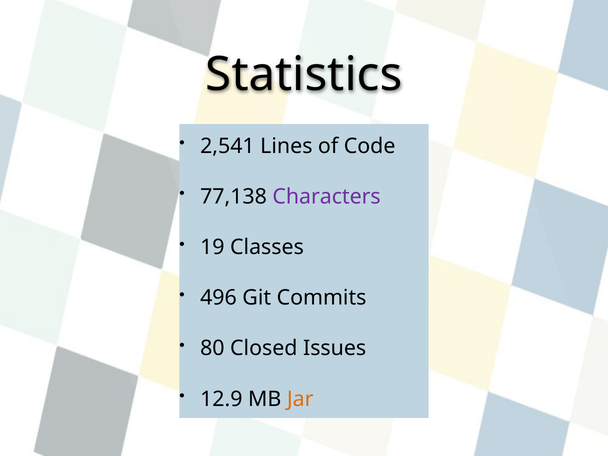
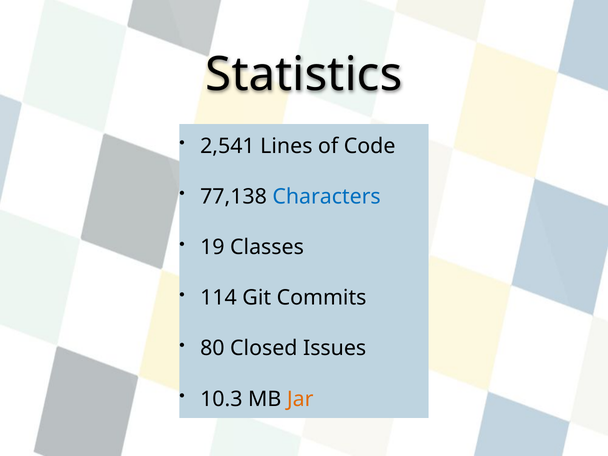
Characters colour: purple -> blue
496: 496 -> 114
12.9: 12.9 -> 10.3
